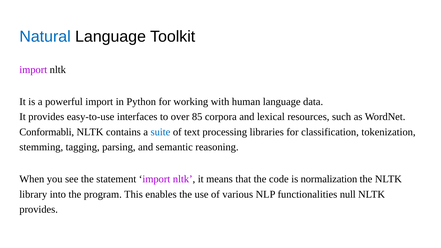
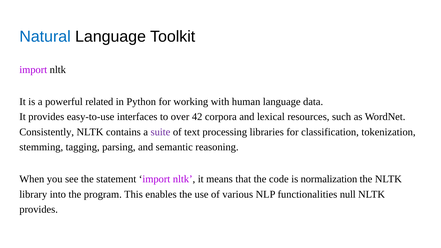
powerful import: import -> related
85: 85 -> 42
Conformabli: Conformabli -> Consistently
suite colour: blue -> purple
